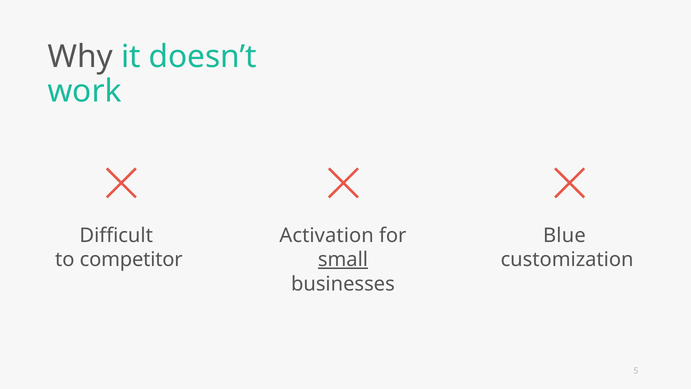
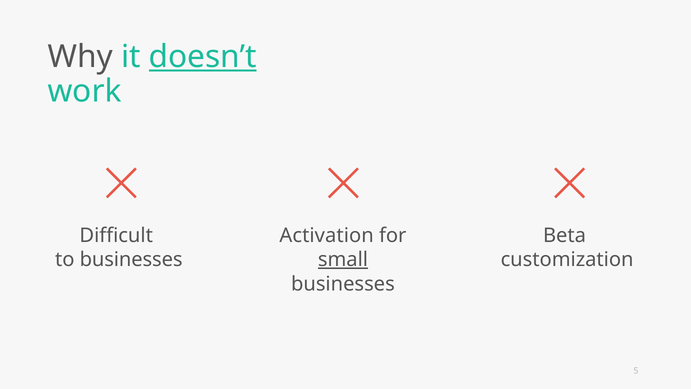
doesn’t underline: none -> present
Blue: Blue -> Beta
to competitor: competitor -> businesses
